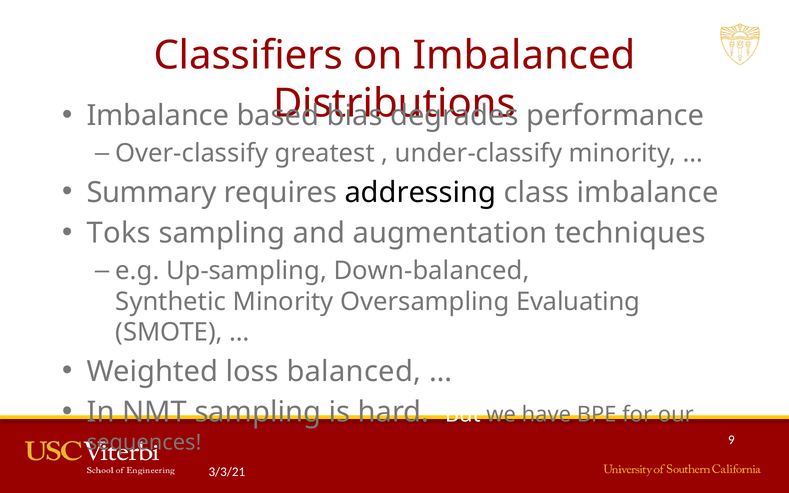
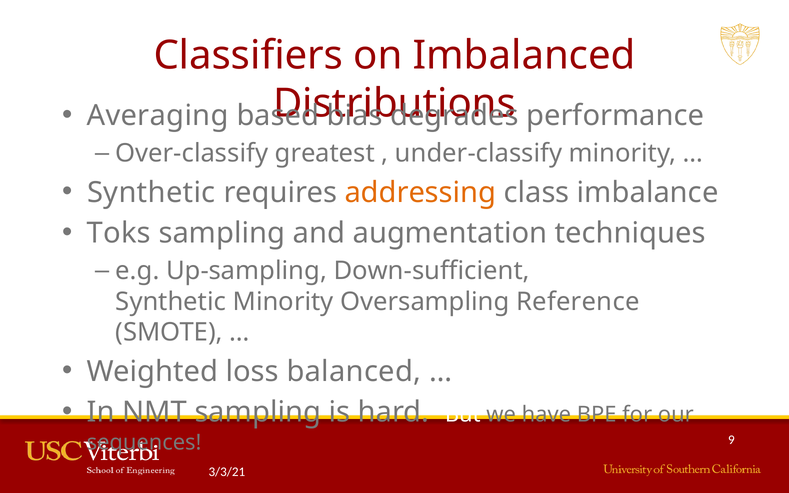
Imbalance at (158, 116): Imbalance -> Averaging
Summary at (152, 192): Summary -> Synthetic
addressing colour: black -> orange
Down-balanced: Down-balanced -> Down-sufficient
Evaluating: Evaluating -> Reference
